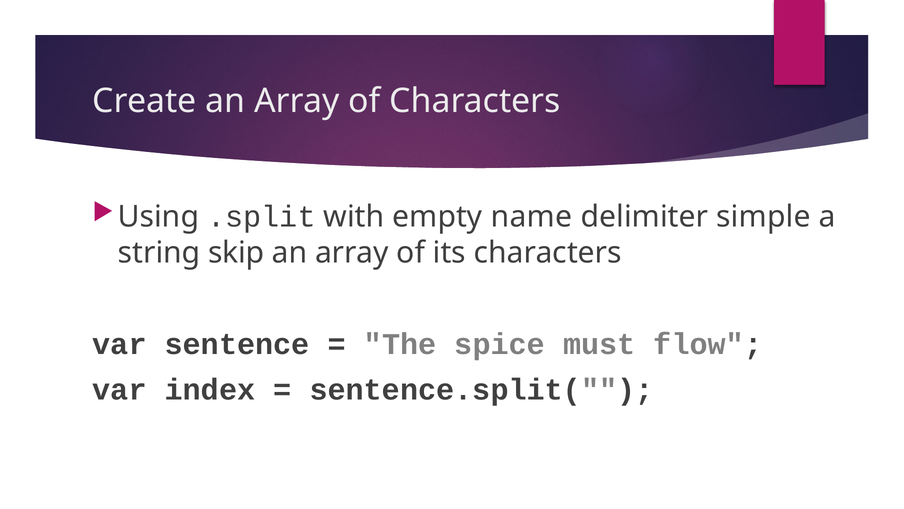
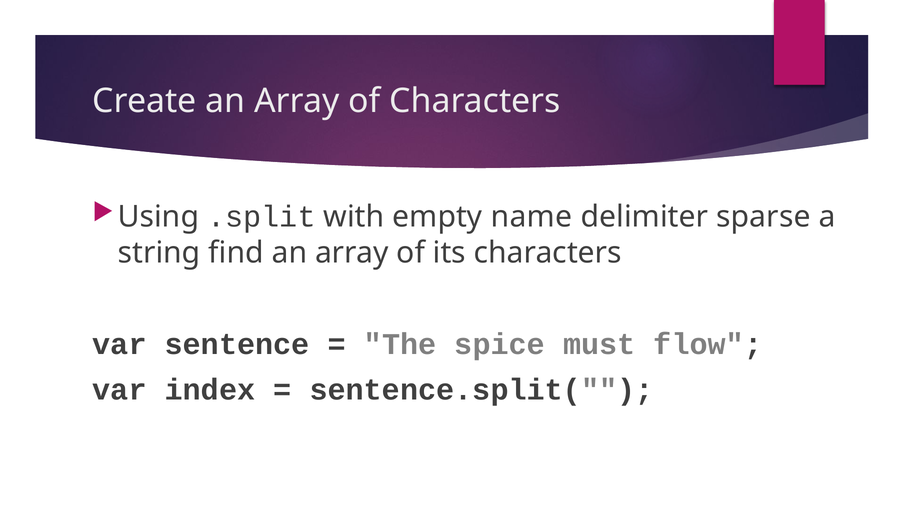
simple: simple -> sparse
skip: skip -> find
